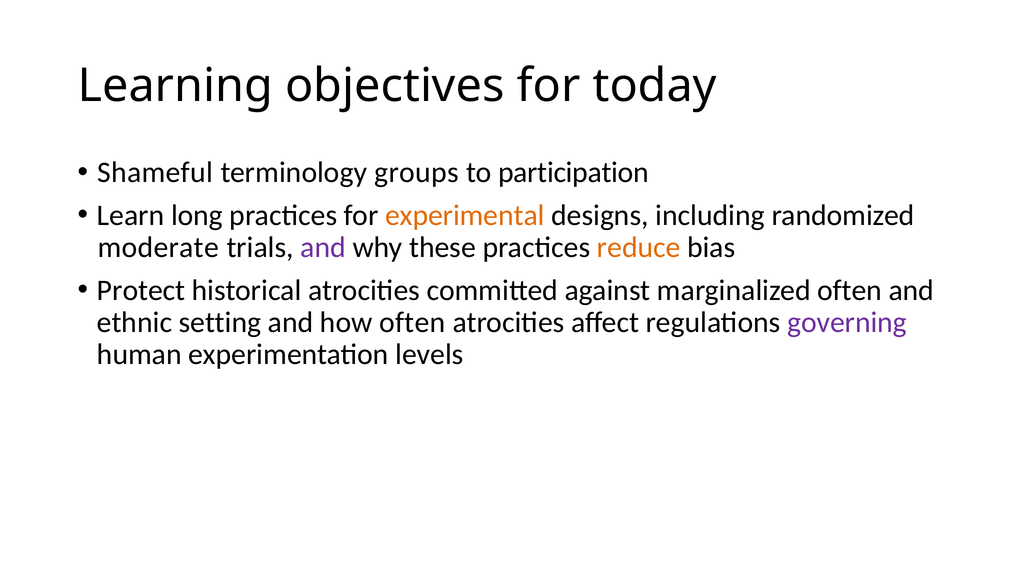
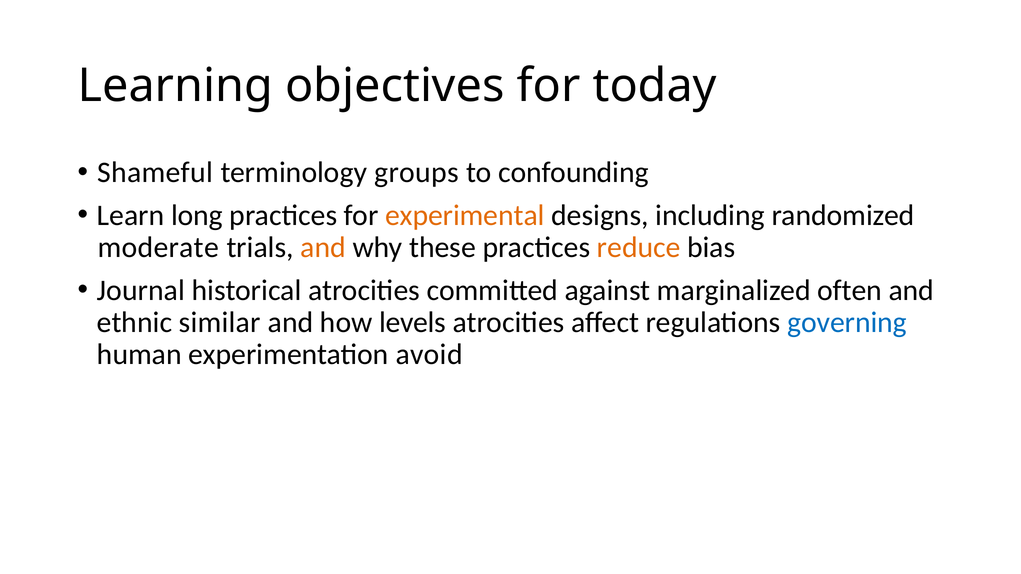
participation: participation -> confounding
and at (323, 248) colour: purple -> orange
Protect: Protect -> Journal
setting: setting -> similar
how often: often -> levels
governing colour: purple -> blue
levels: levels -> avoid
